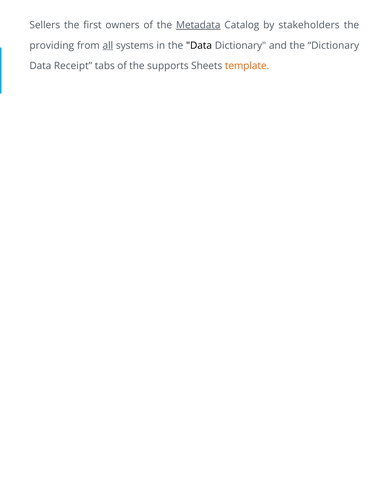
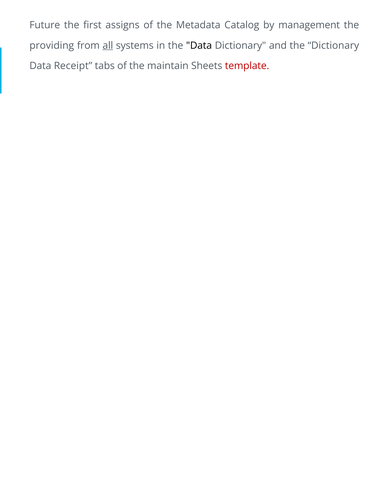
Sellers: Sellers -> Future
owners: owners -> assigns
Metadata underline: present -> none
stakeholders: stakeholders -> management
supports: supports -> maintain
template colour: orange -> red
